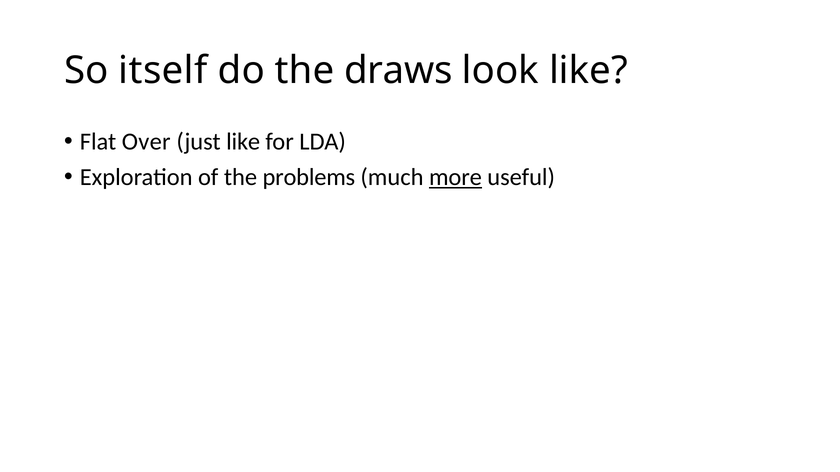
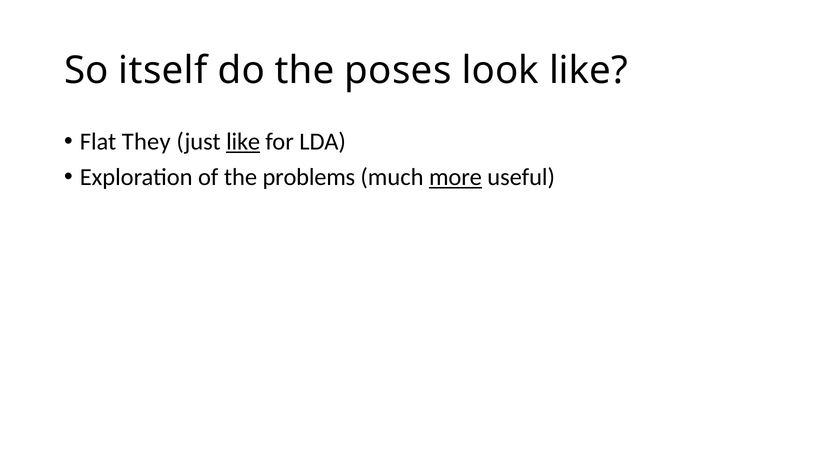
draws: draws -> poses
Over: Over -> They
like at (243, 142) underline: none -> present
